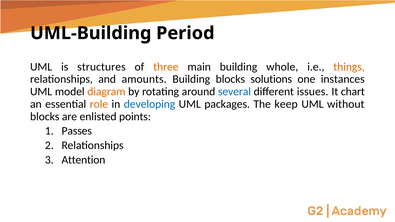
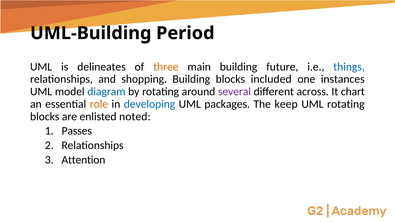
structures: structures -> delineates
whole: whole -> future
things colour: orange -> blue
amounts: amounts -> shopping
solutions: solutions -> included
diagram colour: orange -> blue
several colour: blue -> purple
issues: issues -> across
UML without: without -> rotating
points: points -> noted
